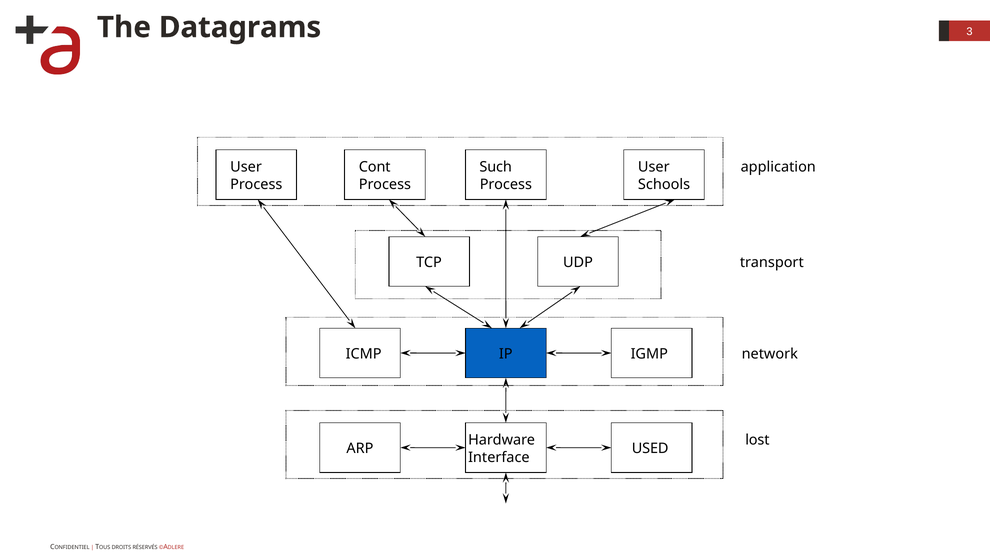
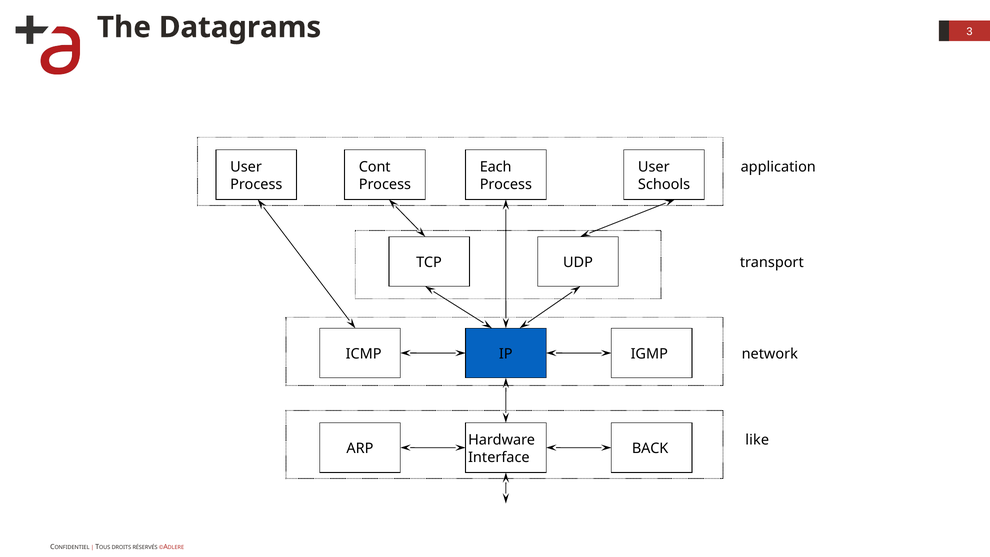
Such: Such -> Each
lost: lost -> like
USED: USED -> BACK
